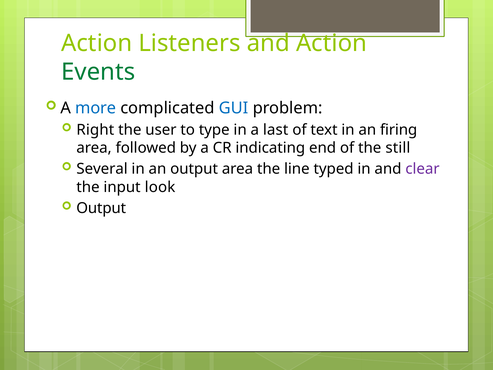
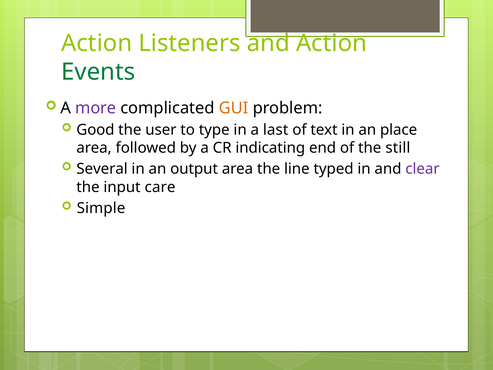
more colour: blue -> purple
GUI colour: blue -> orange
Right: Right -> Good
firing: firing -> place
look: look -> care
Output at (101, 208): Output -> Simple
